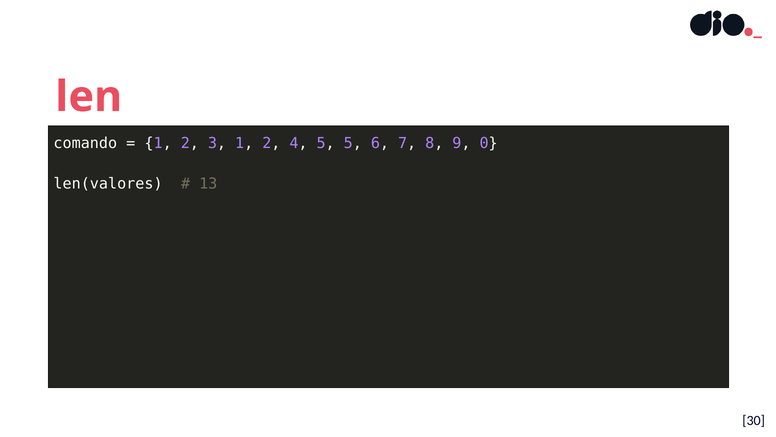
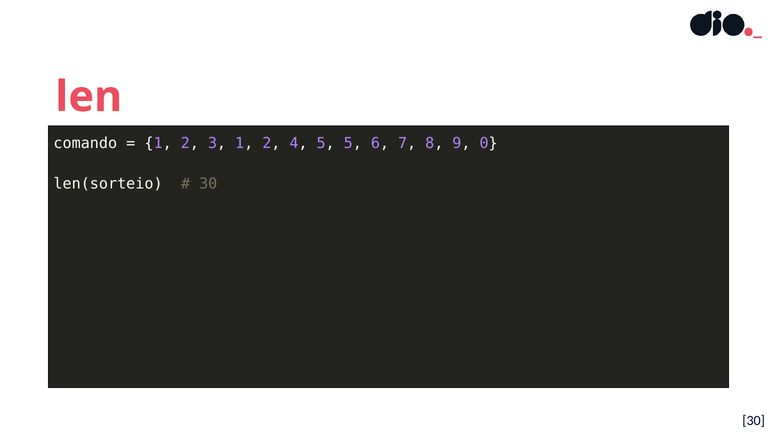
len(valores: len(valores -> len(sorteio
13 at (208, 184): 13 -> 30
